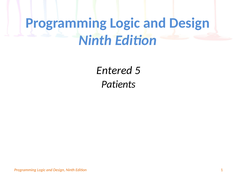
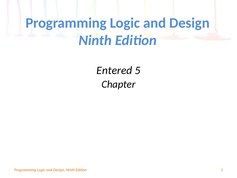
Patients: Patients -> Chapter
